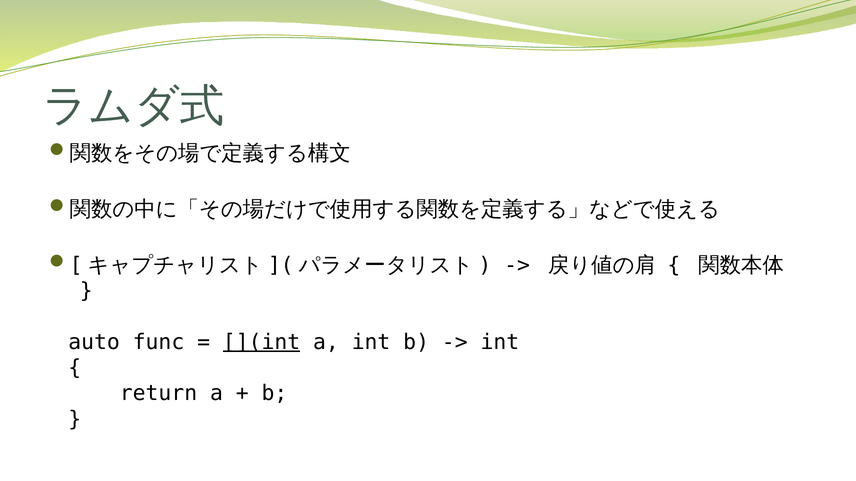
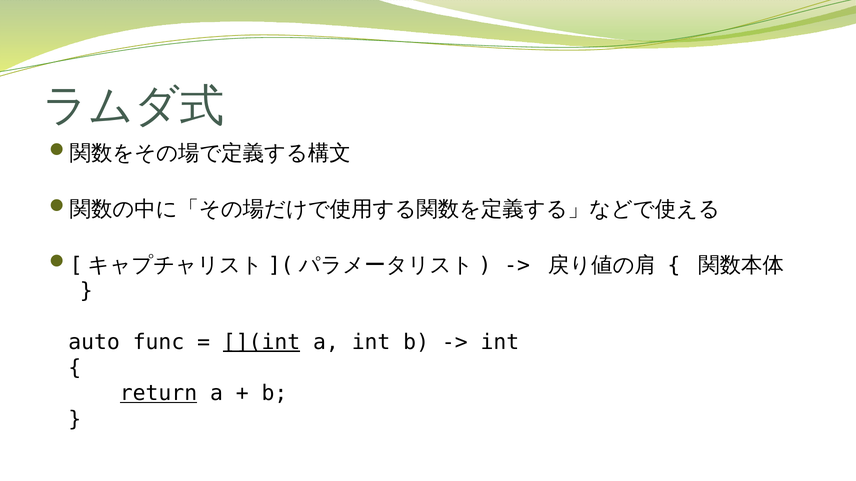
return underline: none -> present
